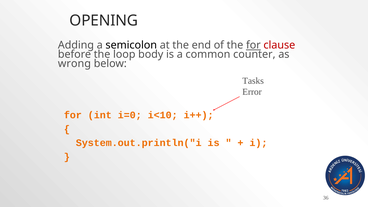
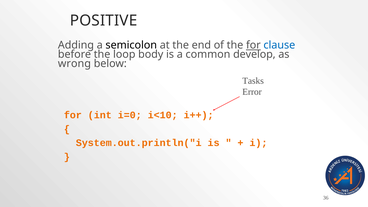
OPENING: OPENING -> POSITIVE
clause colour: red -> blue
counter: counter -> develop
